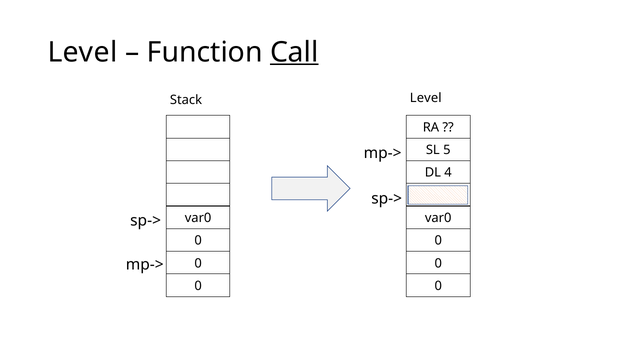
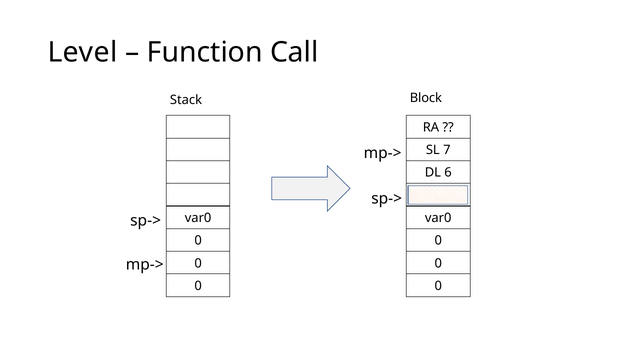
Call underline: present -> none
Level at (426, 98): Level -> Block
5: 5 -> 7
4: 4 -> 6
